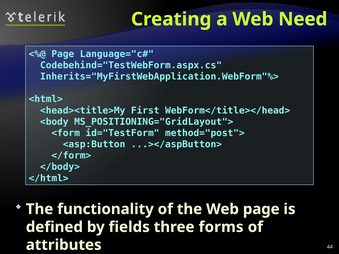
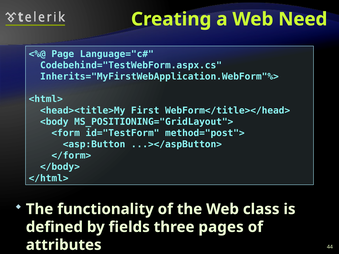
Web page: page -> class
forms: forms -> pages
